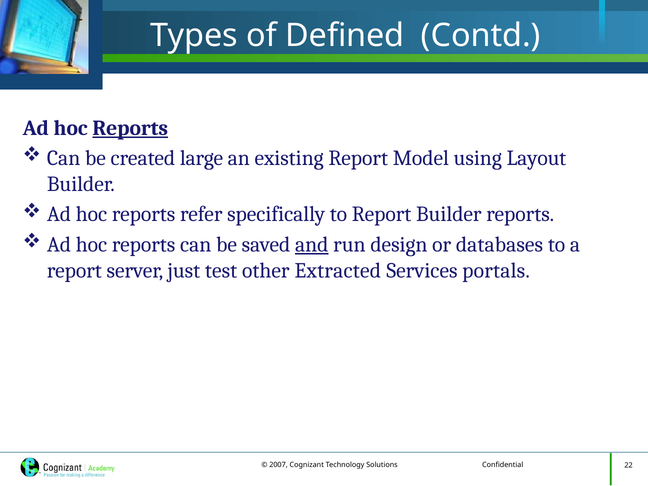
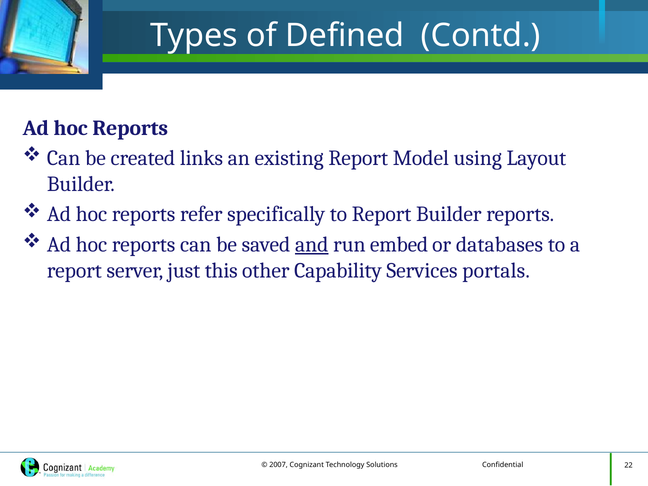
Reports at (130, 128) underline: present -> none
large: large -> links
design: design -> embed
test: test -> this
Extracted: Extracted -> Capability
